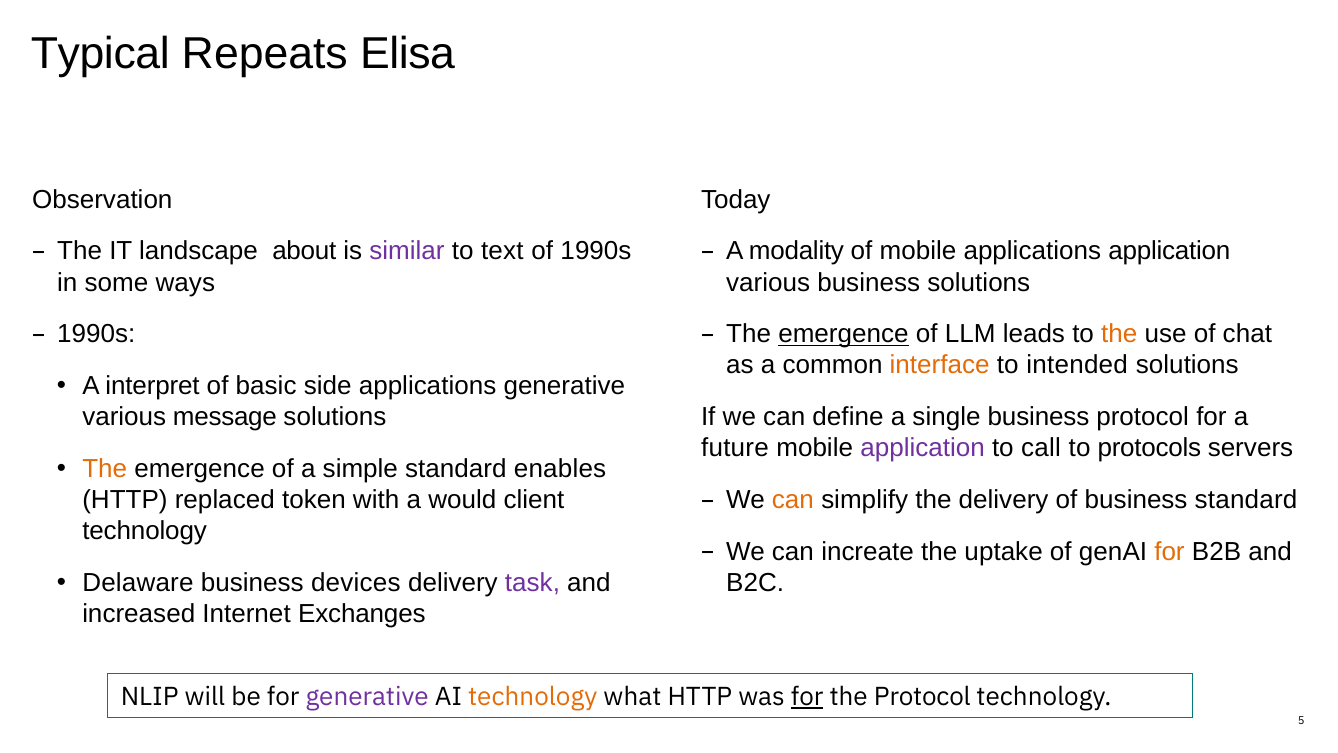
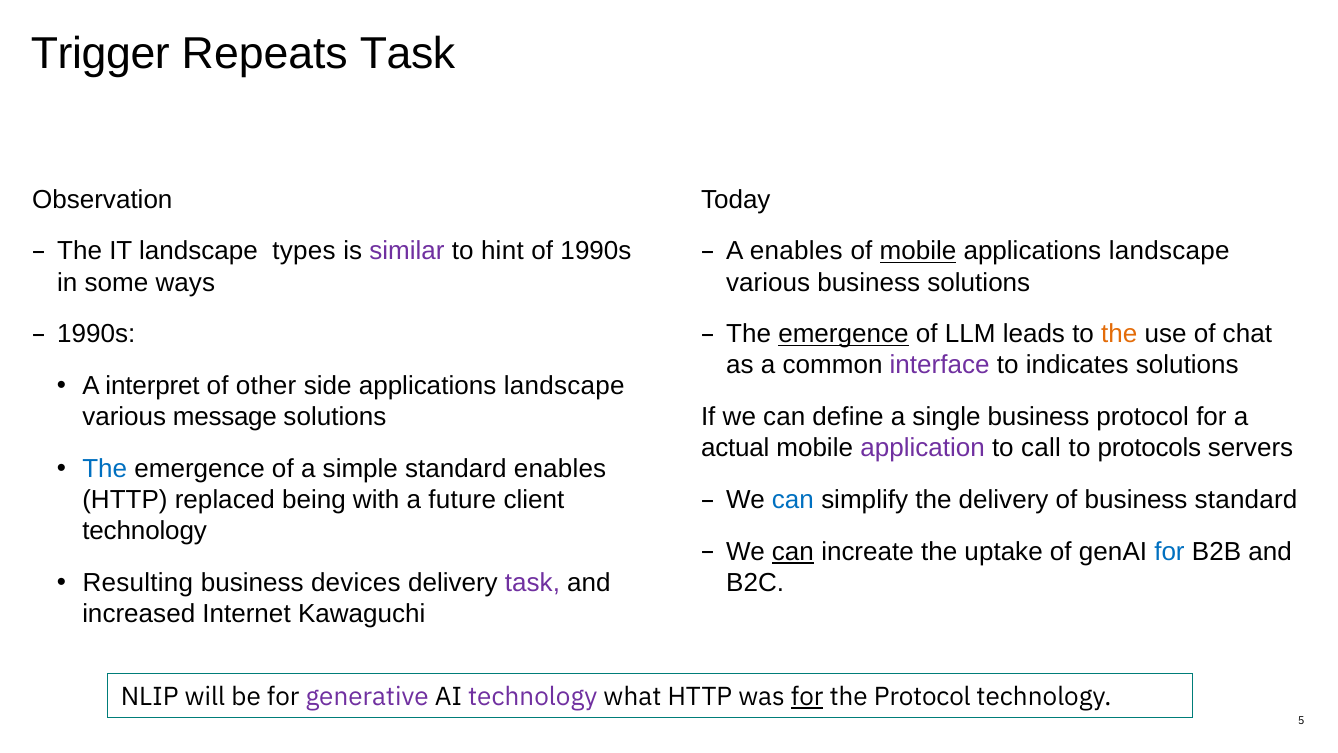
Typical: Typical -> Trigger
Repeats Elisa: Elisa -> Task
about: about -> types
text: text -> hint
A modality: modality -> enables
mobile at (918, 251) underline: none -> present
application at (1169, 251): application -> landscape
interface colour: orange -> purple
intended: intended -> indicates
basic: basic -> other
side applications generative: generative -> landscape
future: future -> actual
The at (105, 469) colour: orange -> blue
token: token -> being
would: would -> future
can at (793, 500) colour: orange -> blue
can at (793, 551) underline: none -> present
for at (1170, 551) colour: orange -> blue
Delaware: Delaware -> Resulting
Exchanges: Exchanges -> Kawaguchi
technology at (533, 697) colour: orange -> purple
